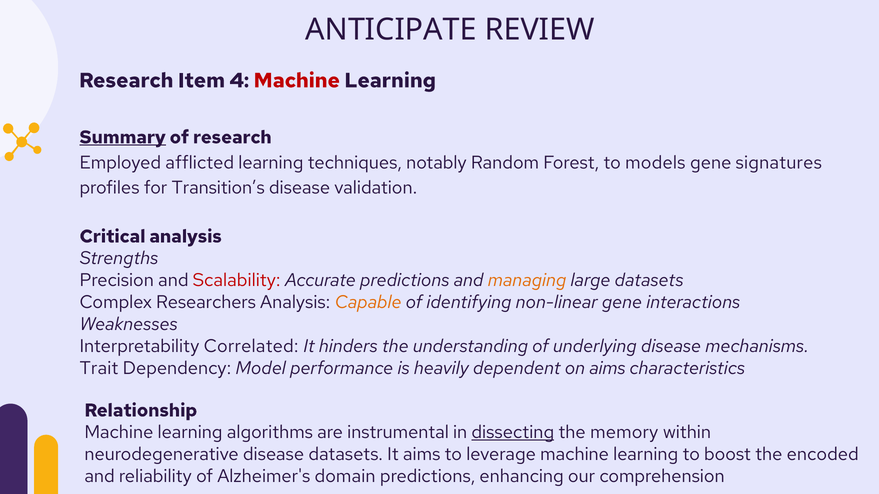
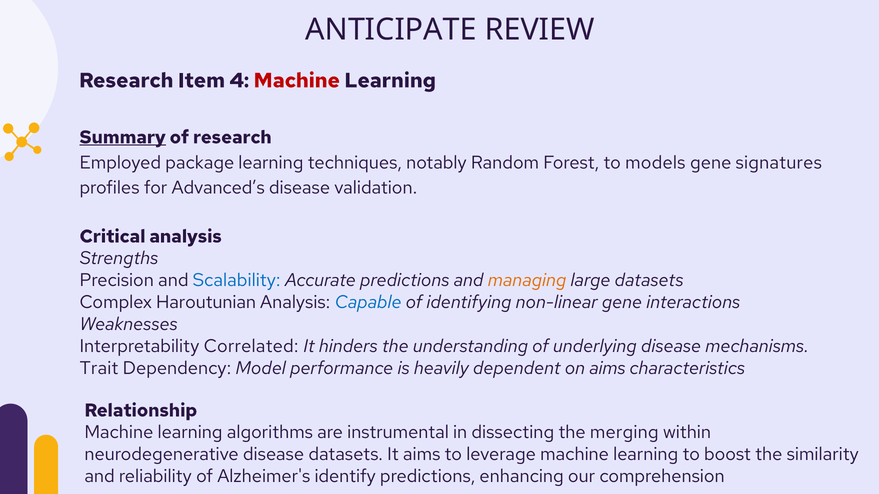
afflicted: afflicted -> package
Transition’s: Transition’s -> Advanced’s
Scalability colour: red -> blue
Researchers: Researchers -> Haroutunian
Capable colour: orange -> blue
dissecting underline: present -> none
memory: memory -> merging
encoded: encoded -> similarity
domain: domain -> identify
